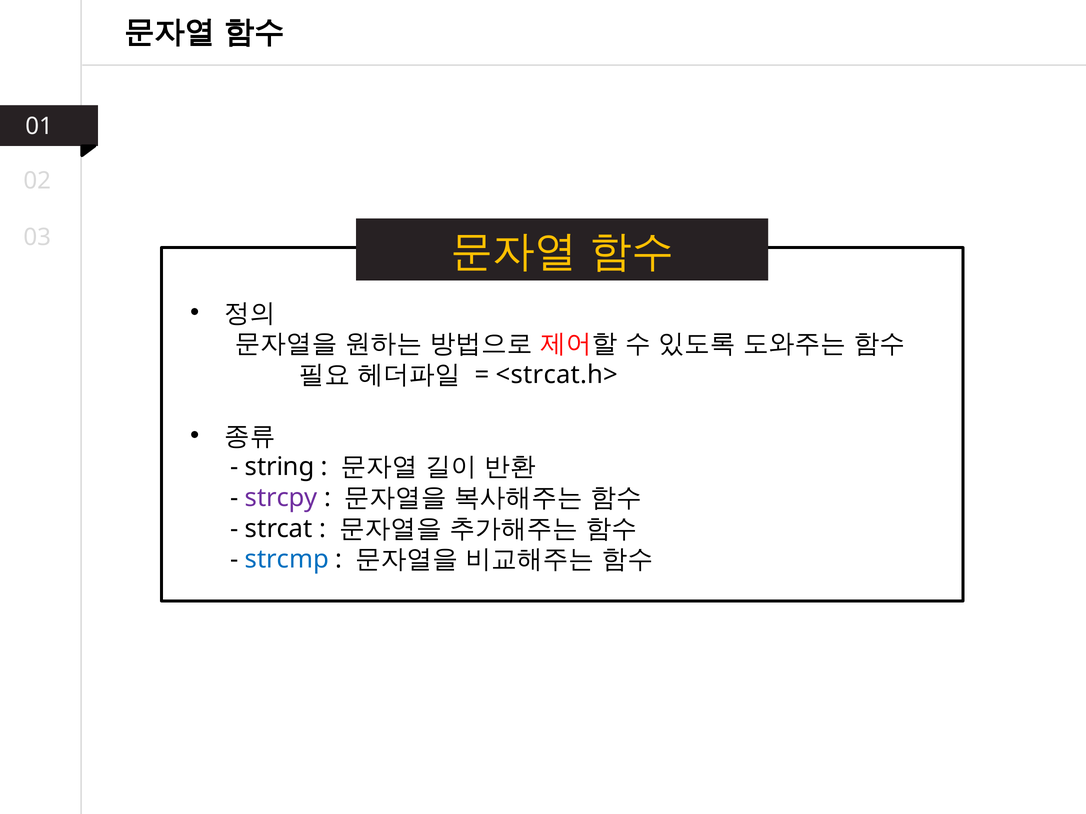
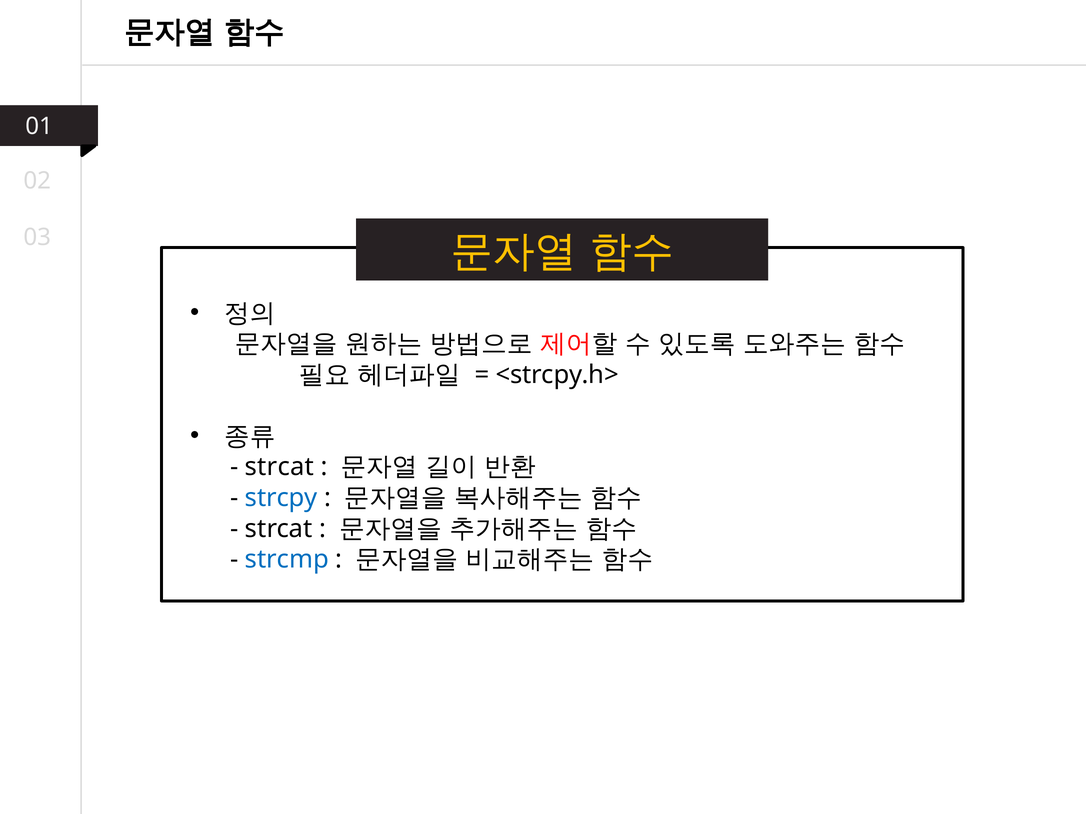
<strcat.h>: <strcat.h> -> <strcpy.h>
string at (280, 467): string -> strcat
strcpy colour: purple -> blue
